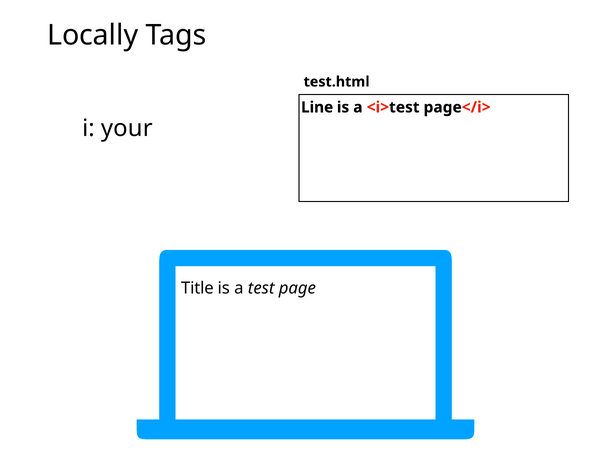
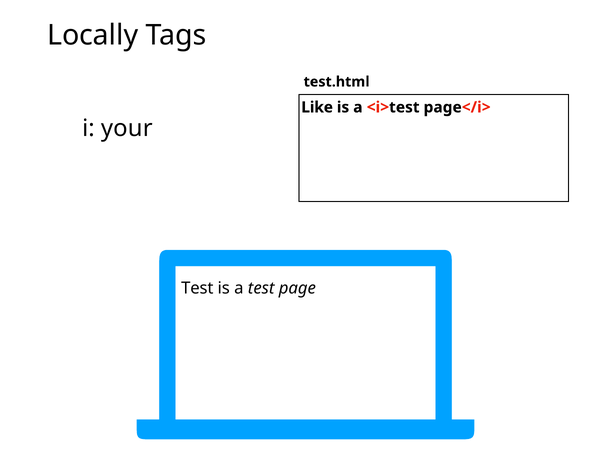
Line: Line -> Like
Title at (197, 288): Title -> Test
